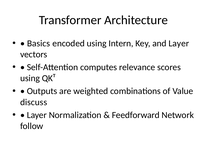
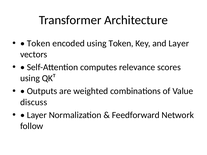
Basics at (39, 43): Basics -> Token
using Intern: Intern -> Token
